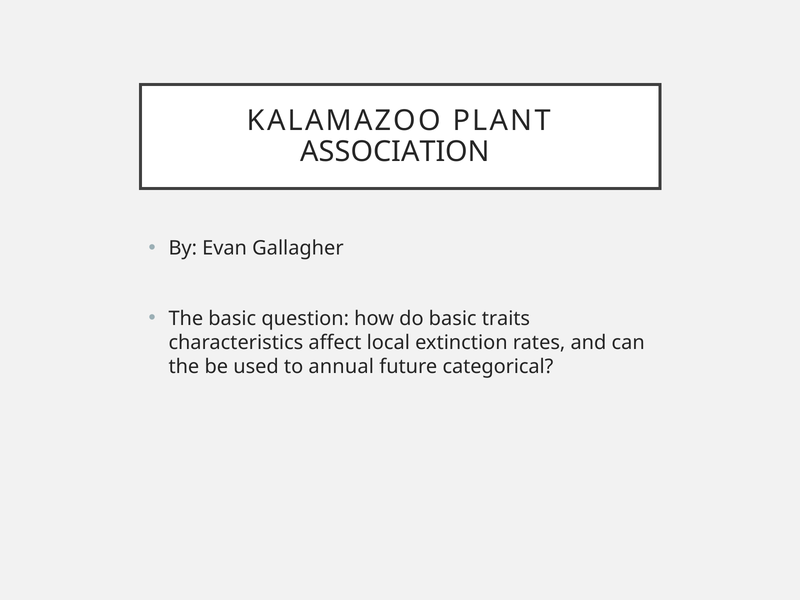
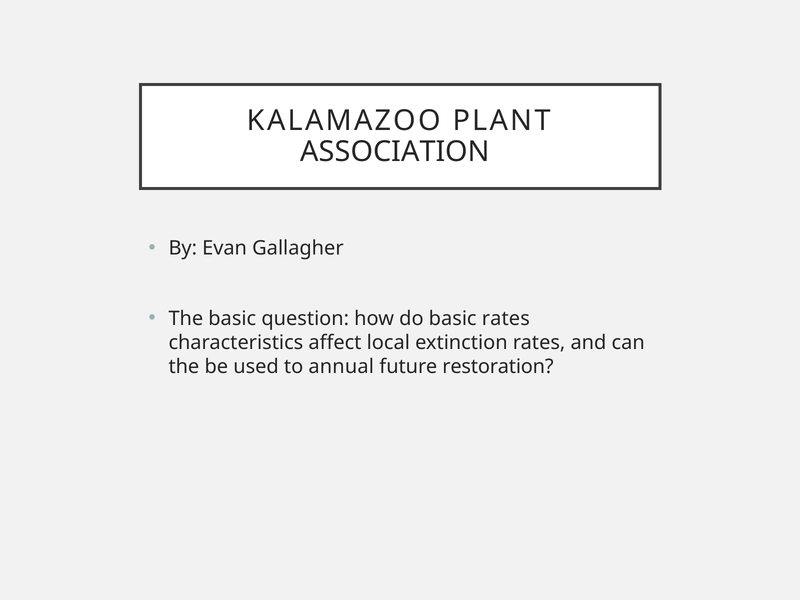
basic traits: traits -> rates
categorical: categorical -> restoration
